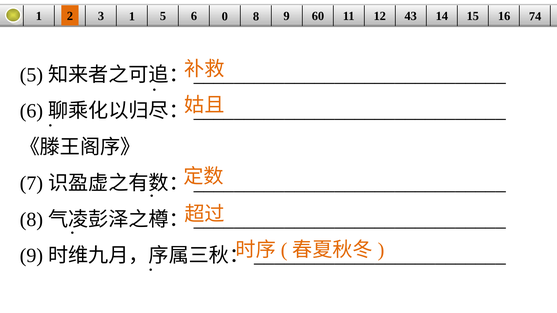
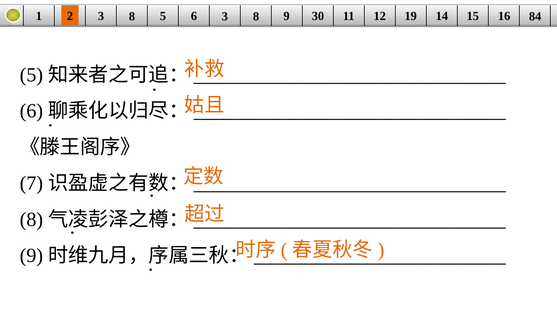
2 3 1: 1 -> 8
6 0: 0 -> 3
60: 60 -> 30
43: 43 -> 19
74: 74 -> 84
